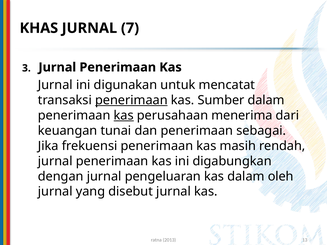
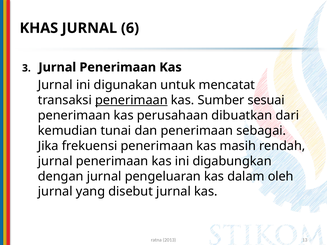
7: 7 -> 6
Sumber dalam: dalam -> sesuai
kas at (124, 116) underline: present -> none
menerima: menerima -> dibuatkan
keuangan: keuangan -> kemudian
